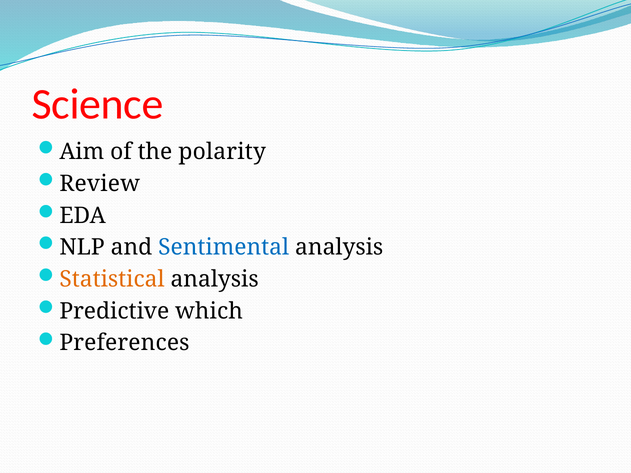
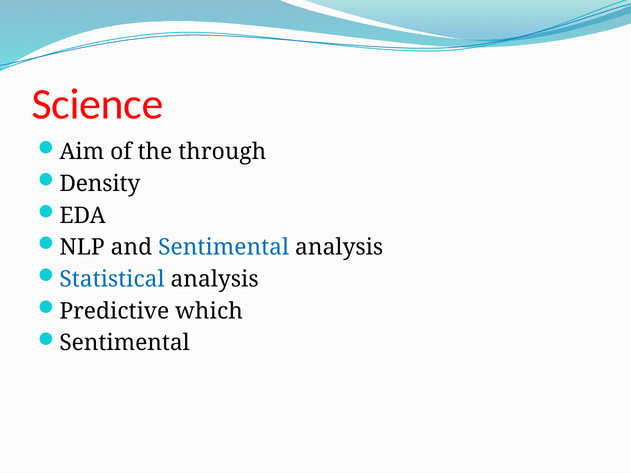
polarity: polarity -> through
Review: Review -> Density
Statistical colour: orange -> blue
Preferences at (124, 343): Preferences -> Sentimental
